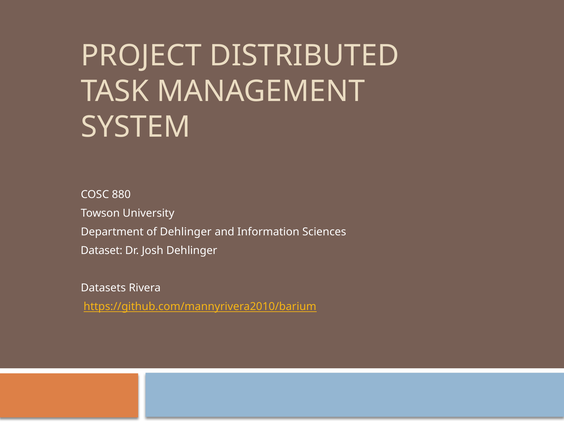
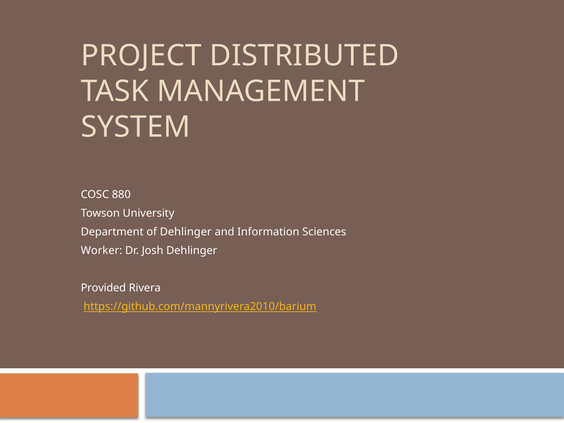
Dataset: Dataset -> Worker
Datasets: Datasets -> Provided
